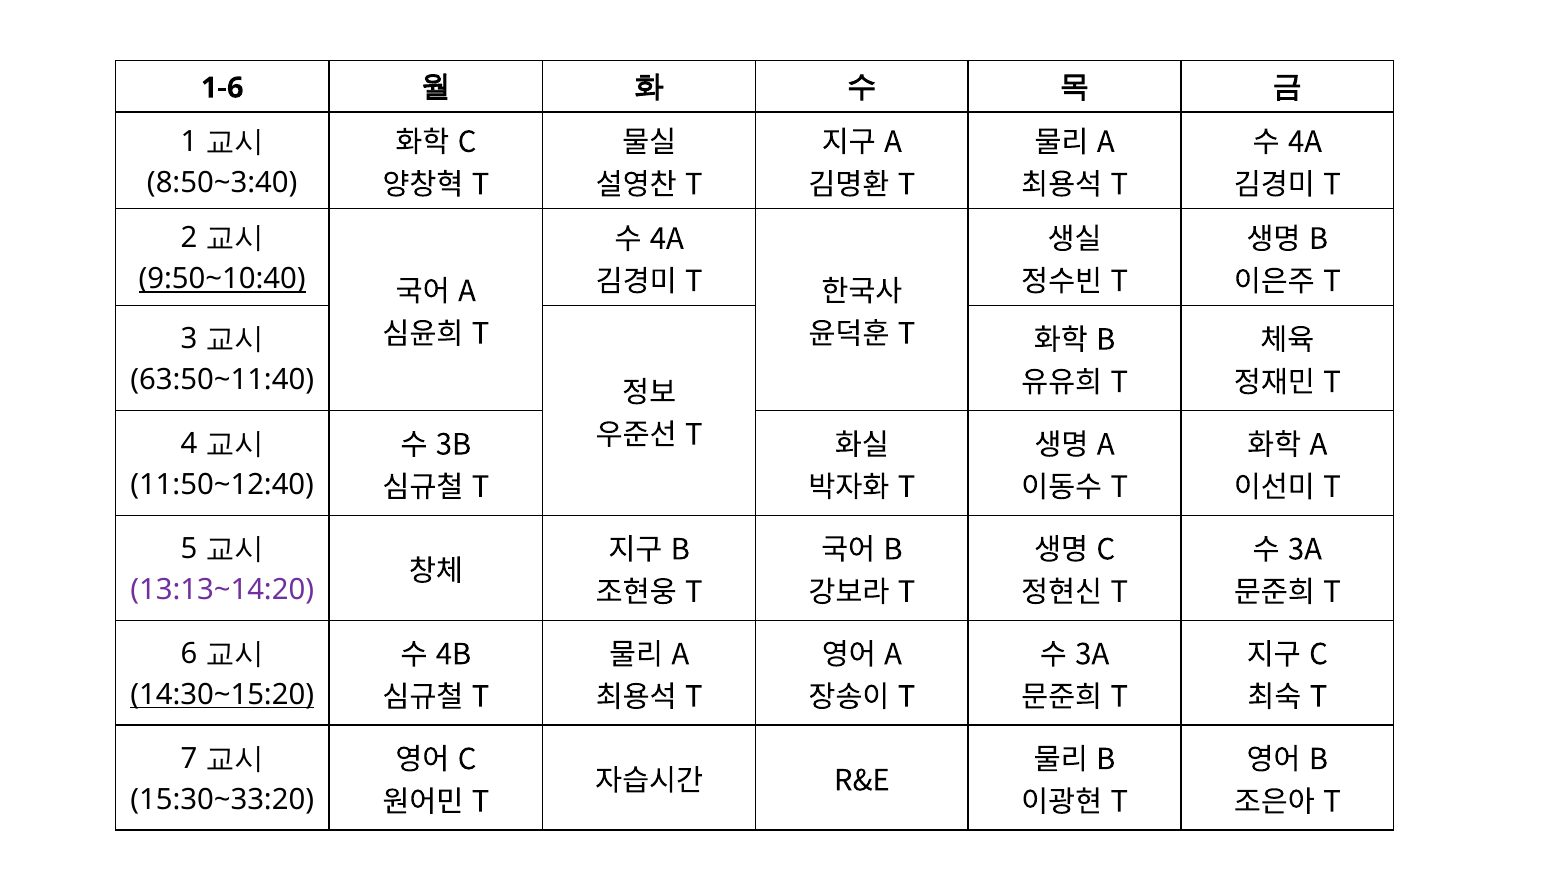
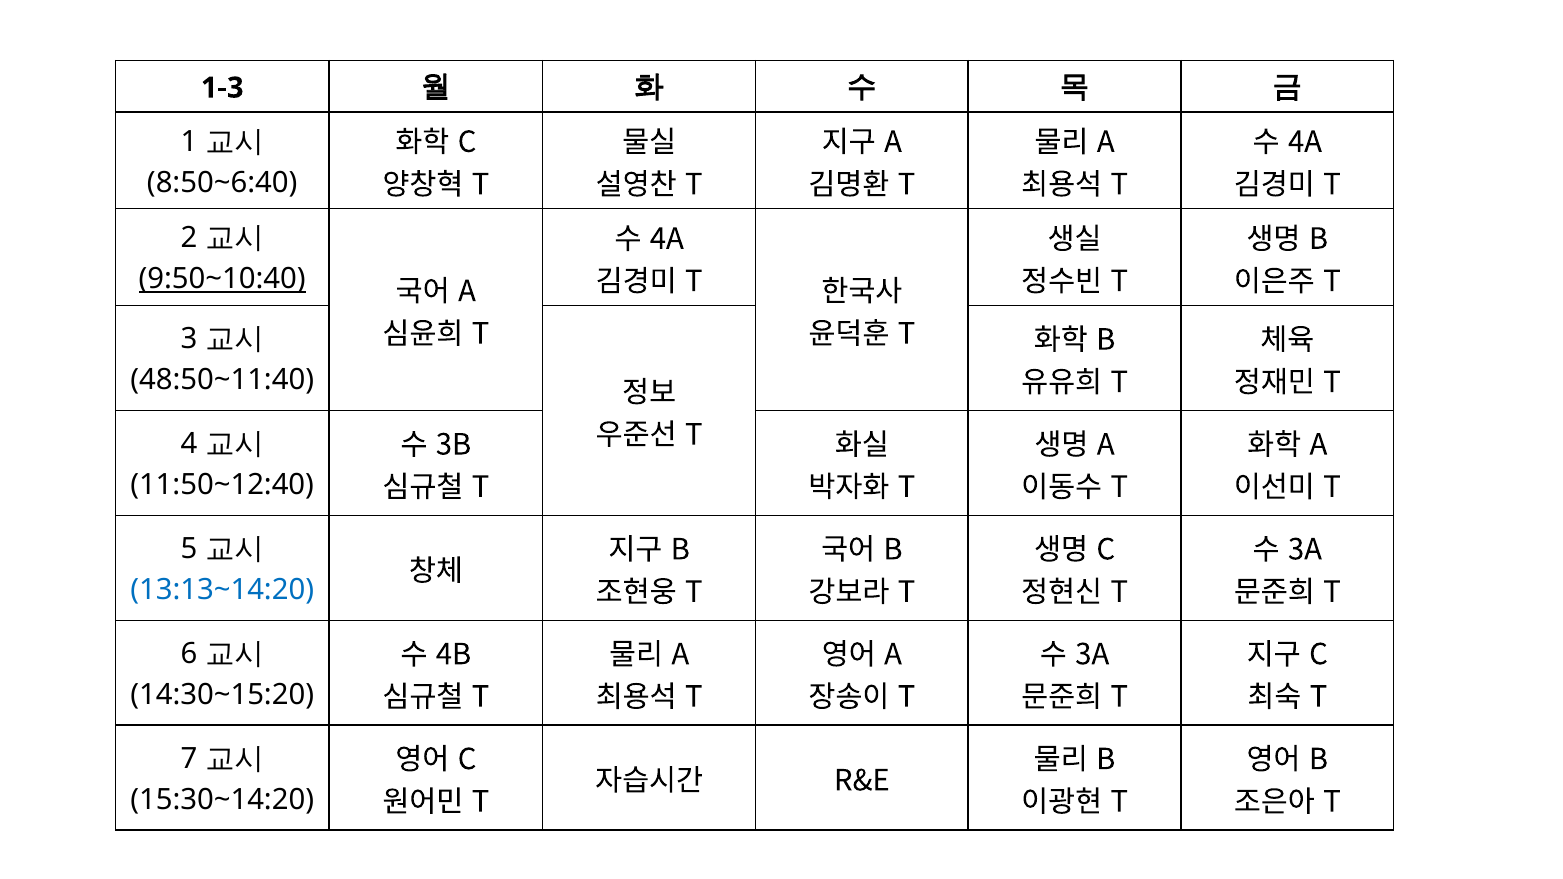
1-6: 1-6 -> 1-3
8:50~3:40: 8:50~3:40 -> 8:50~6:40
63:50~11:40: 63:50~11:40 -> 48:50~11:40
13:13~14:20 colour: purple -> blue
14:30~15:20 underline: present -> none
15:30~33:20: 15:30~33:20 -> 15:30~14:20
